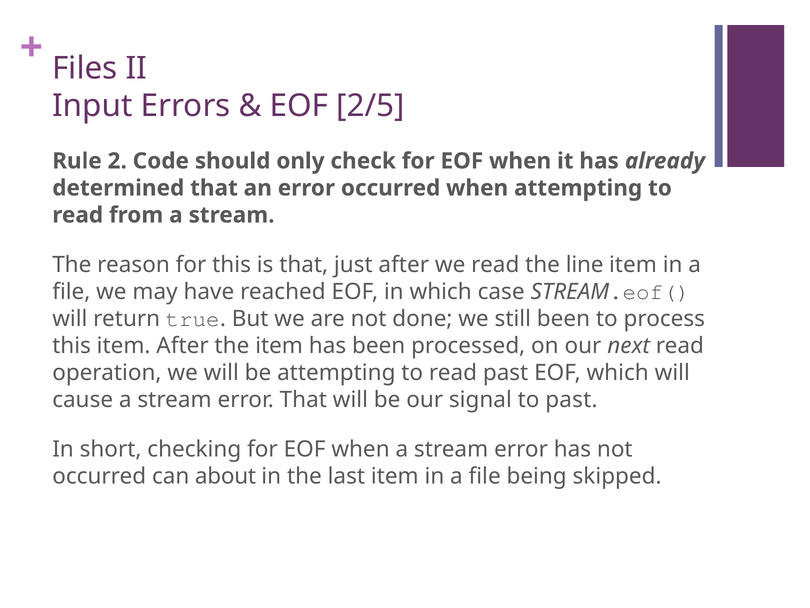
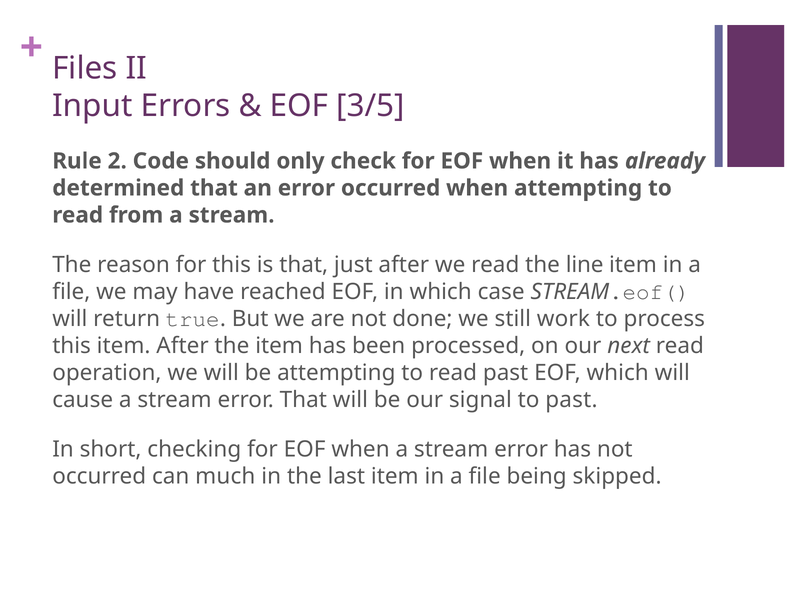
2/5: 2/5 -> 3/5
still been: been -> work
about: about -> much
